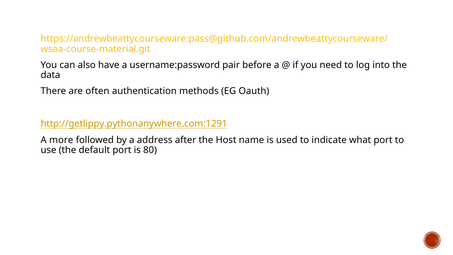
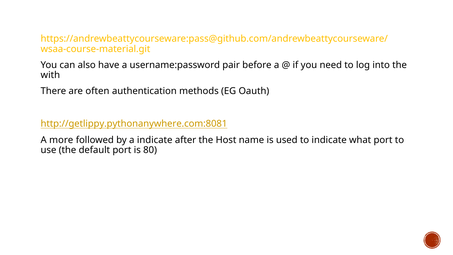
data: data -> with
http://getlippy.pythonanywhere.com:1291: http://getlippy.pythonanywhere.com:1291 -> http://getlippy.pythonanywhere.com:8081
a address: address -> indicate
